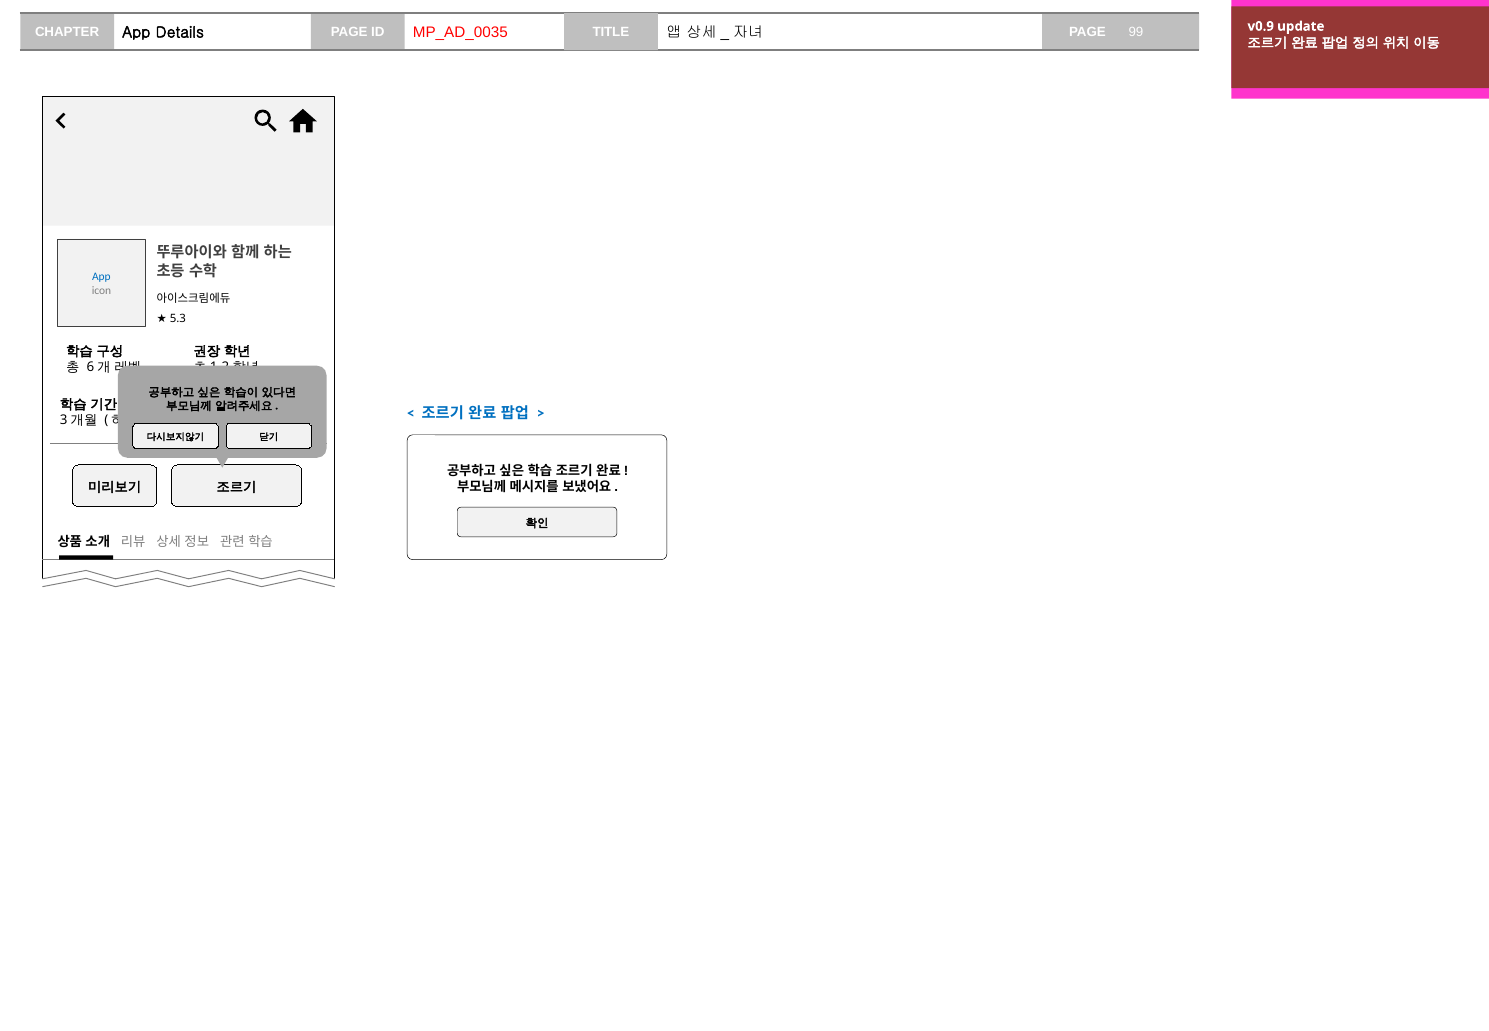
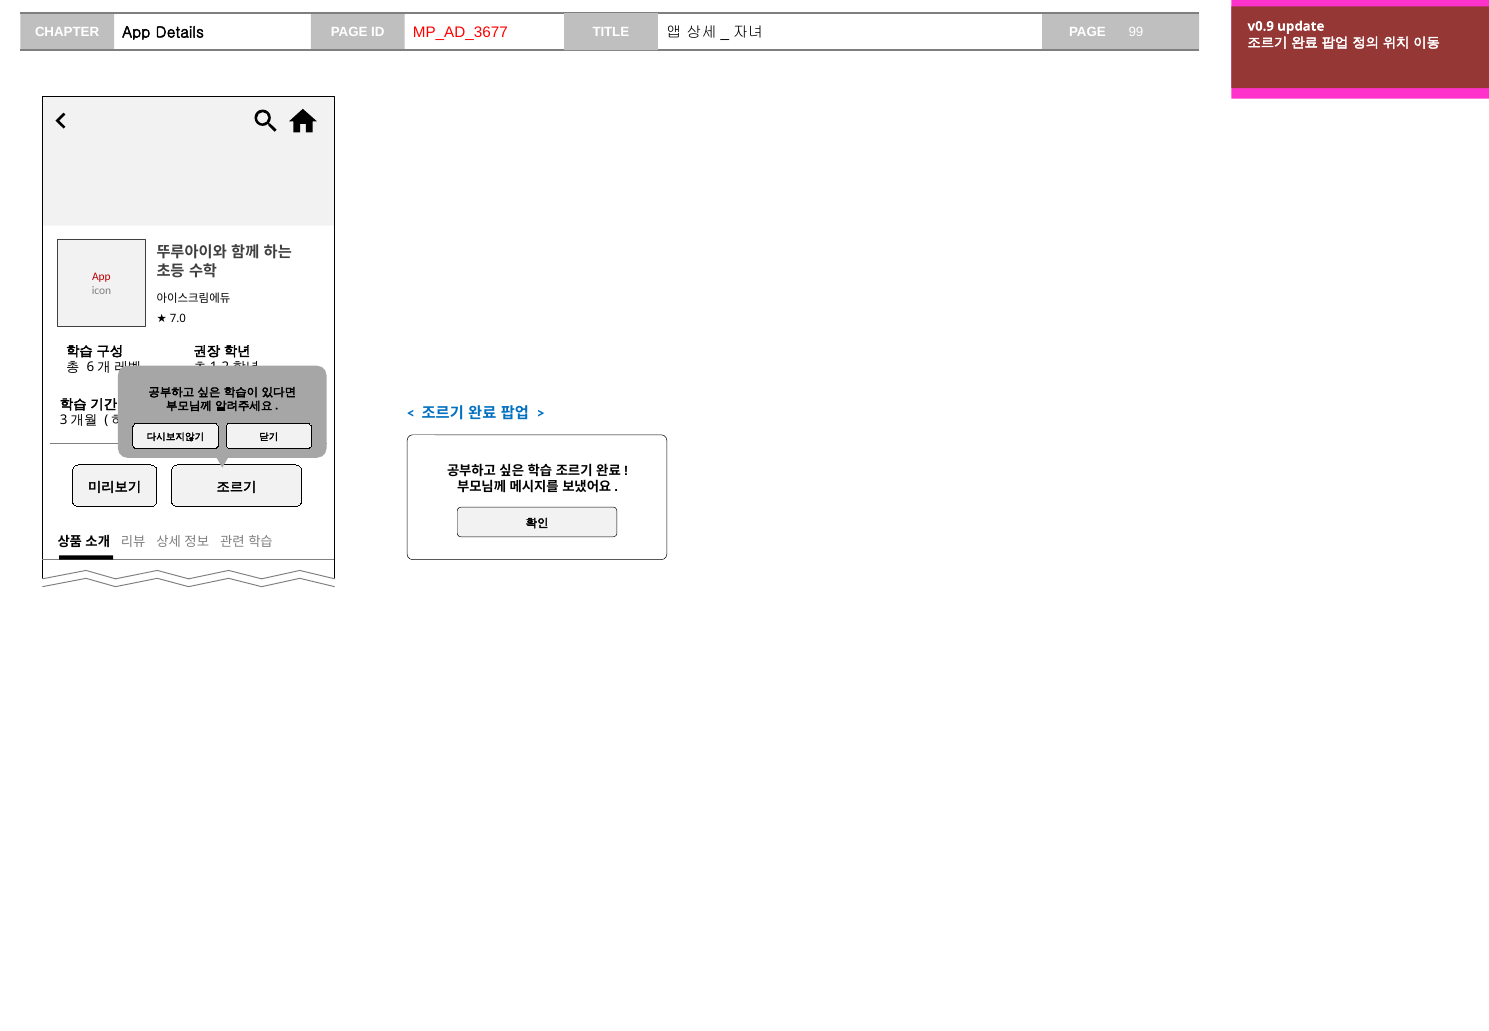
MP_AD_0035: MP_AD_0035 -> MP_AD_3677
App at (101, 277) colour: blue -> red
5.3: 5.3 -> 7.0
